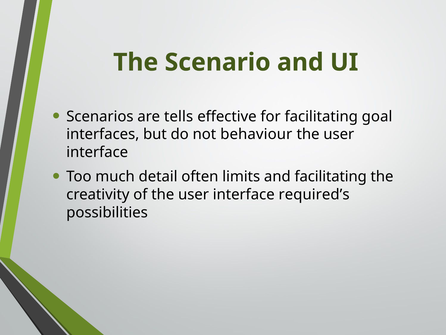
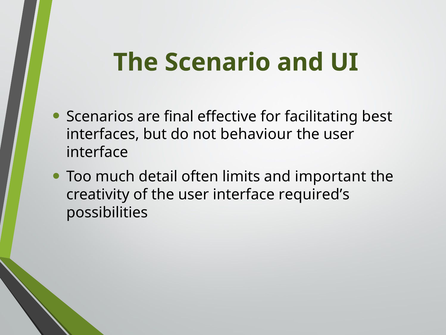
tells: tells -> final
goal: goal -> best
and facilitating: facilitating -> important
